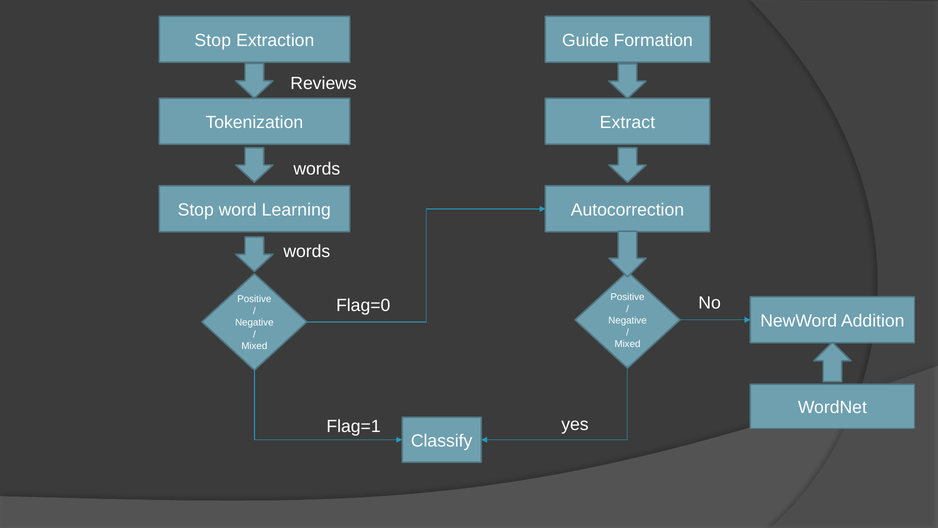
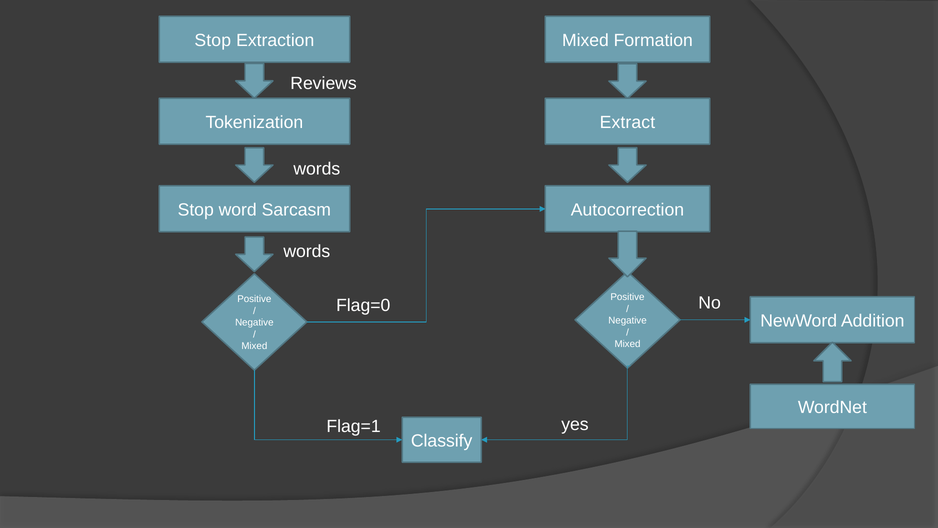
Guide at (585, 40): Guide -> Mixed
Learning: Learning -> Sarcasm
